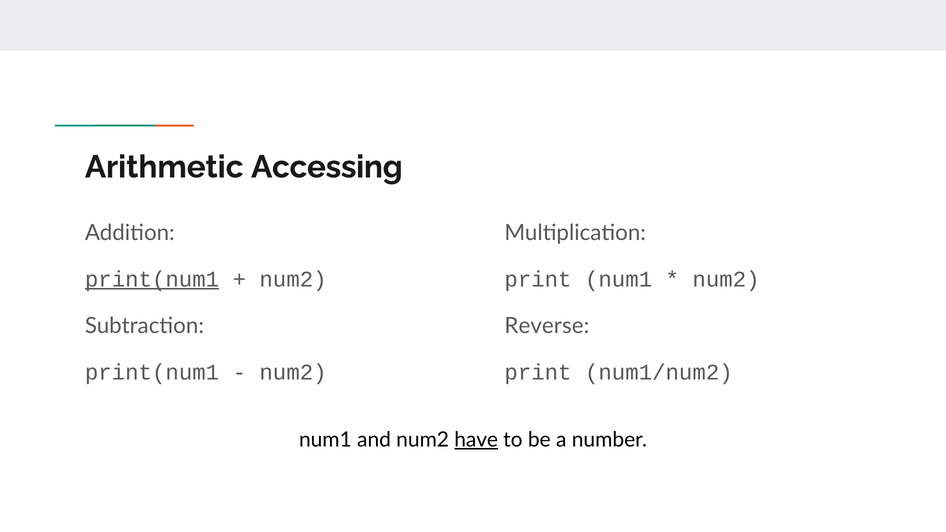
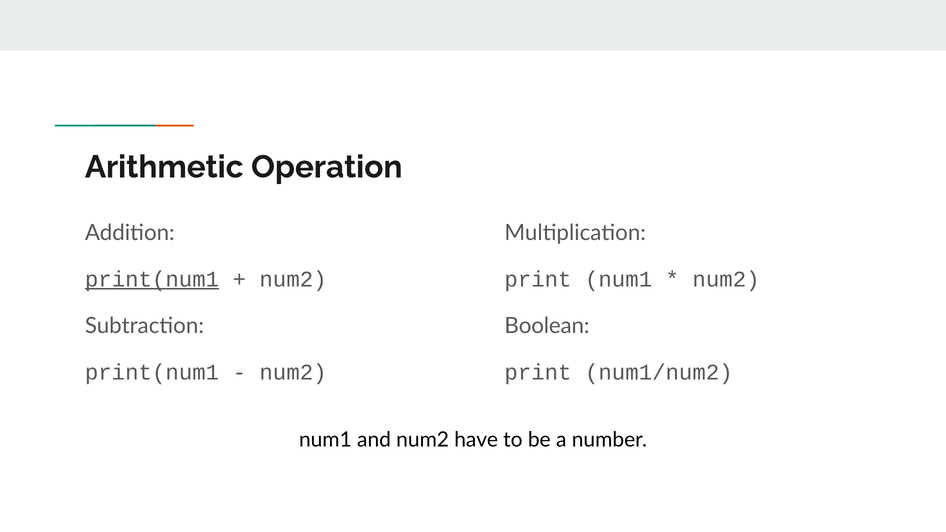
Accessing: Accessing -> Operation
Reverse: Reverse -> Boolean
have underline: present -> none
